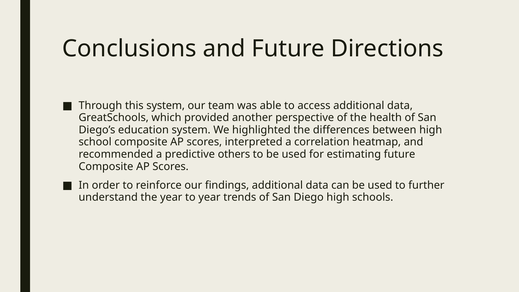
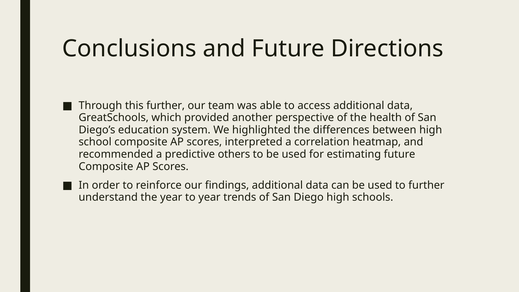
this system: system -> further
